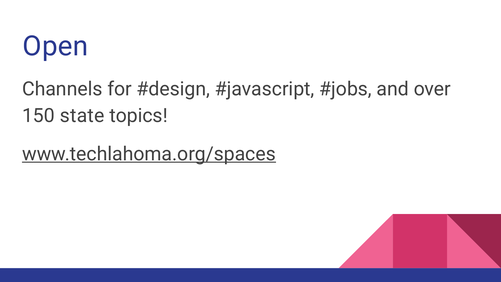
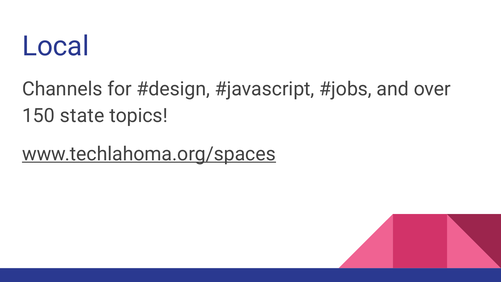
Open: Open -> Local
